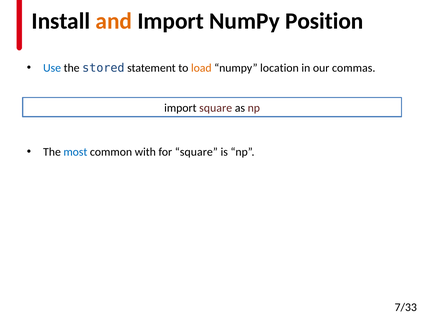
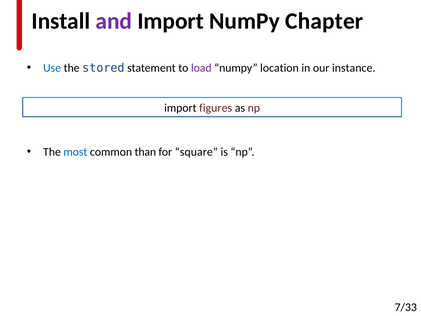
and colour: orange -> purple
Position: Position -> Chapter
load colour: orange -> purple
commas: commas -> instance
import square: square -> figures
with: with -> than
